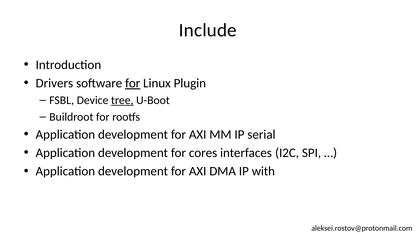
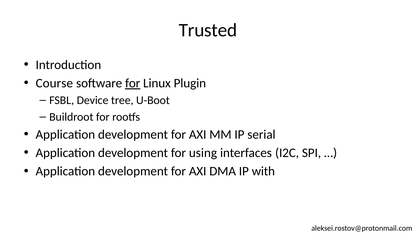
Include: Include -> Trusted
Drivers: Drivers -> Course
tree underline: present -> none
cores: cores -> using
